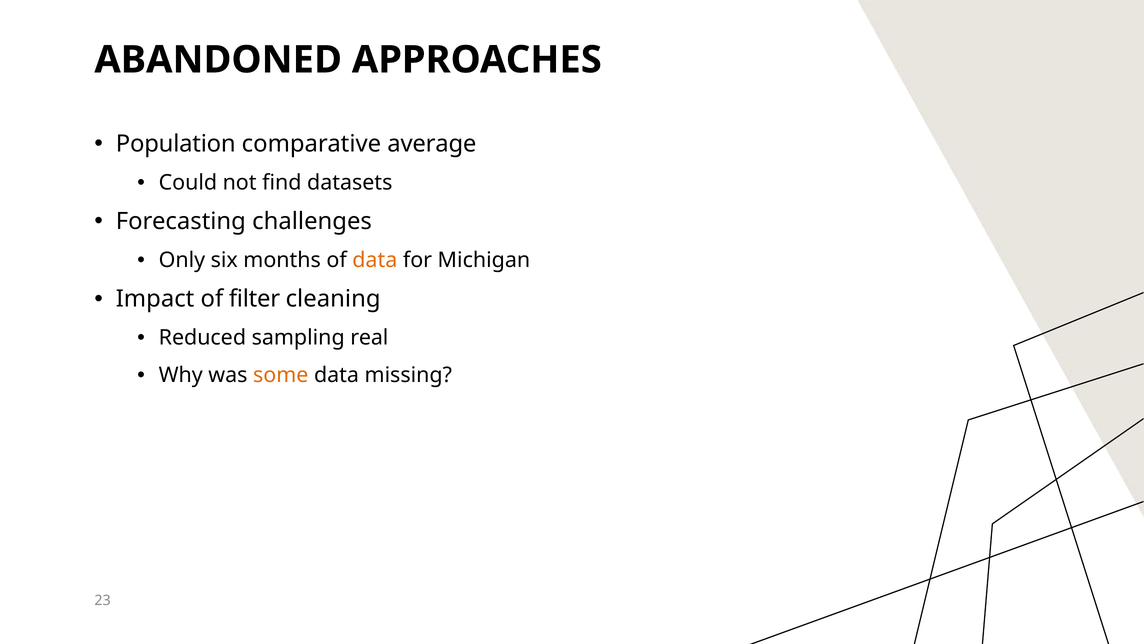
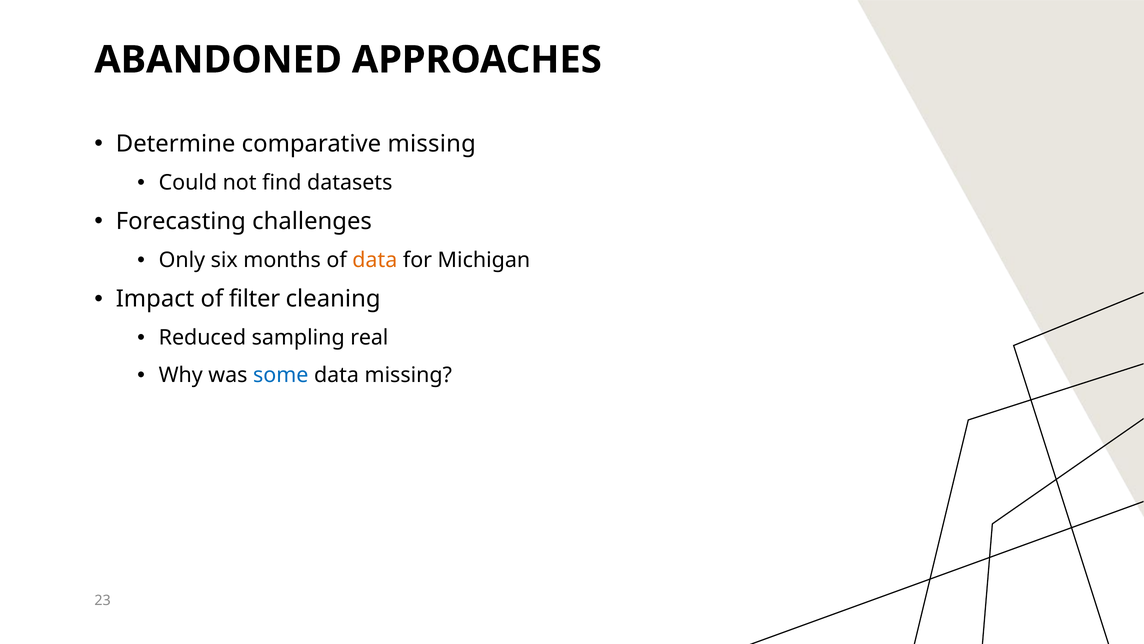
Population: Population -> Determine
comparative average: average -> missing
some colour: orange -> blue
